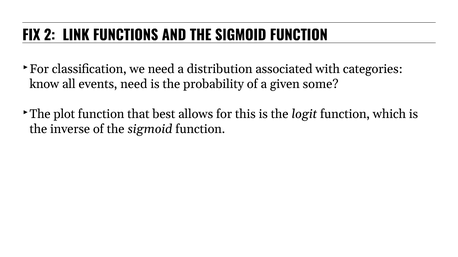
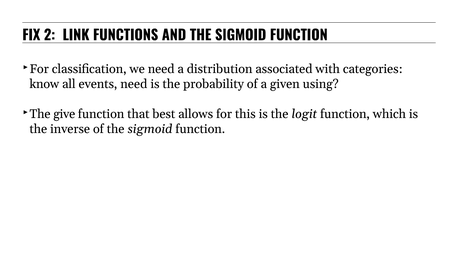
some: some -> using
plot: plot -> give
